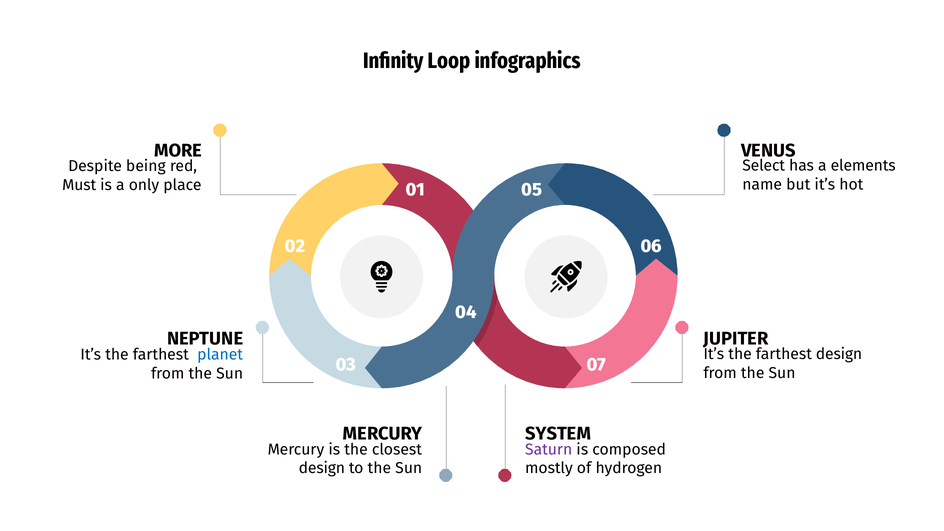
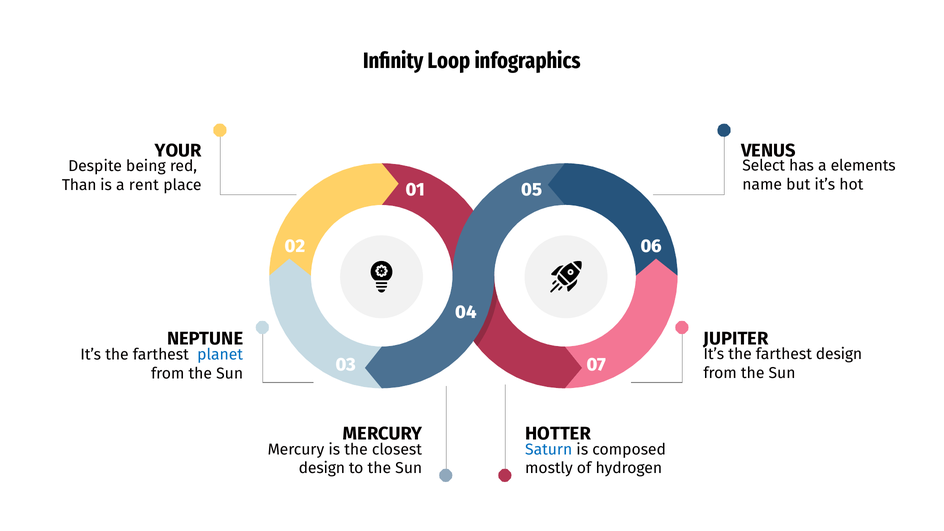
MORE: MORE -> YOUR
Must: Must -> Than
only: only -> rent
SYSTEM: SYSTEM -> HOTTER
Saturn colour: purple -> blue
